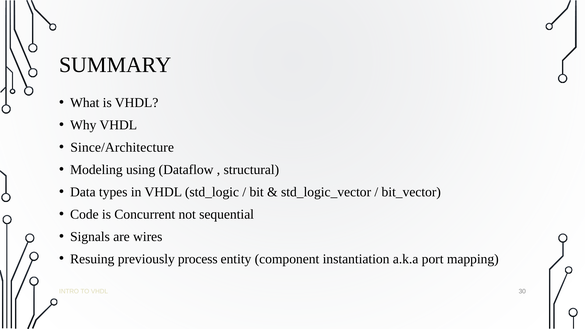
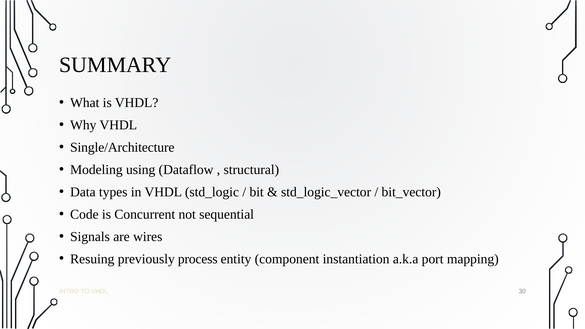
Since/Architecture: Since/Architecture -> Single/Architecture
